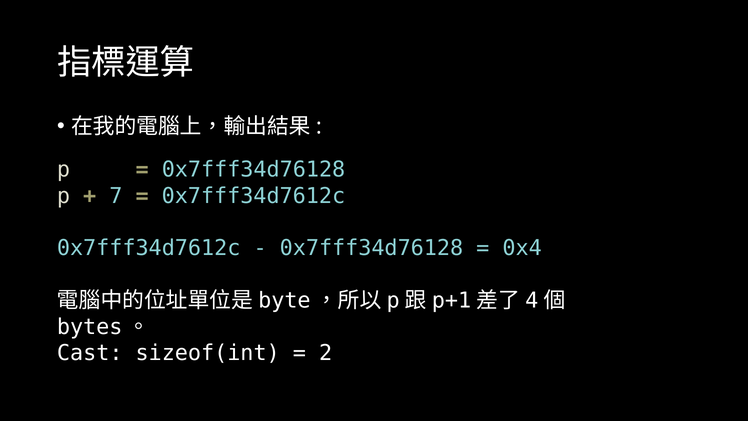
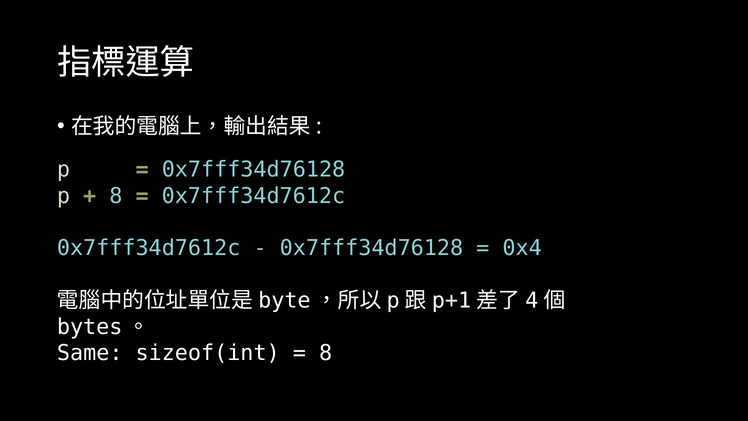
7 at (116, 196): 7 -> 8
Cast: Cast -> Same
2 at (326, 353): 2 -> 8
